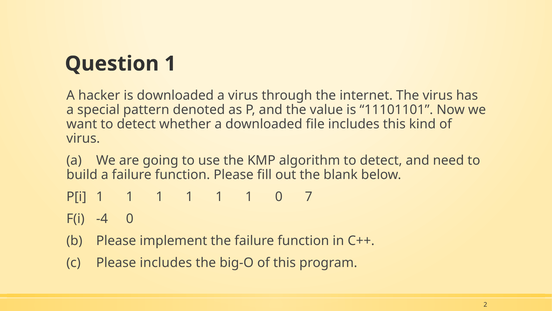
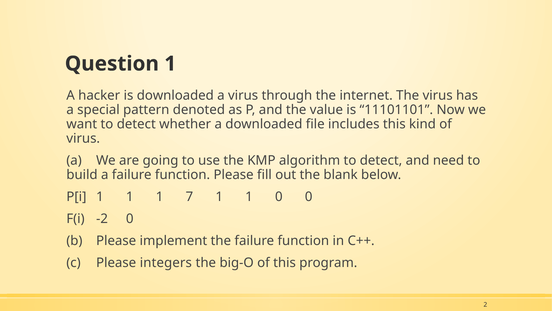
1 at (189, 196): 1 -> 7
0 7: 7 -> 0
-4: -4 -> -2
Please includes: includes -> integers
